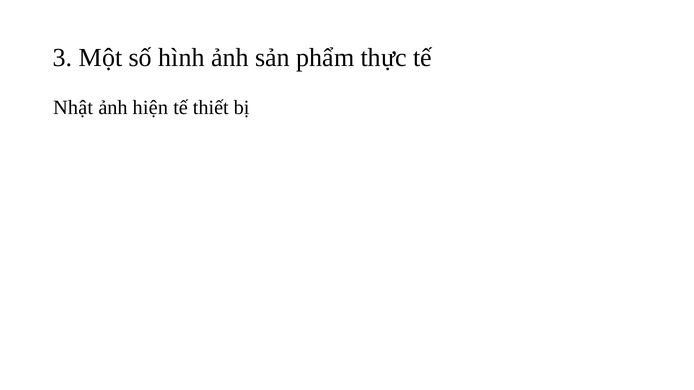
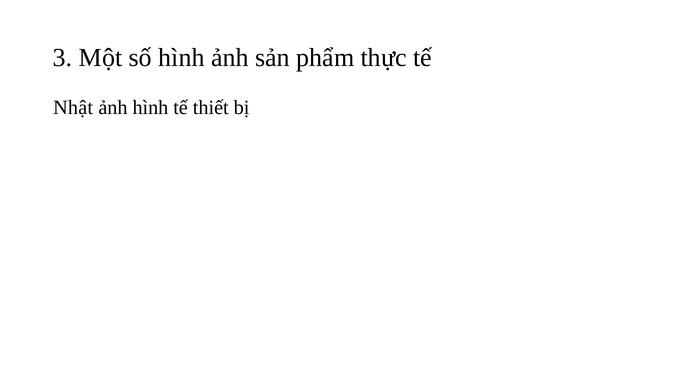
ảnh hiện: hiện -> hình
